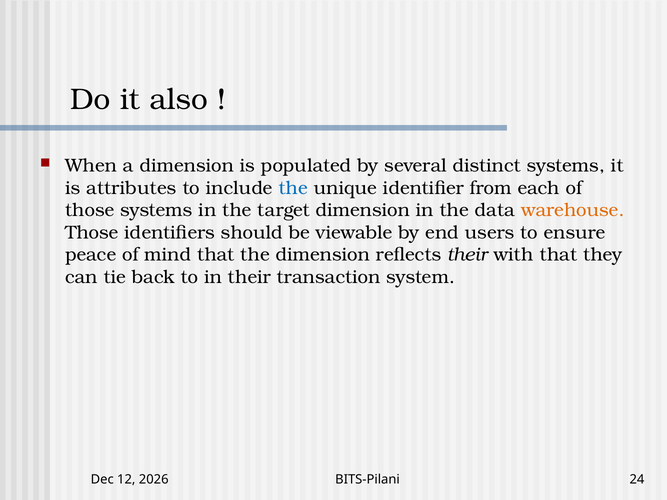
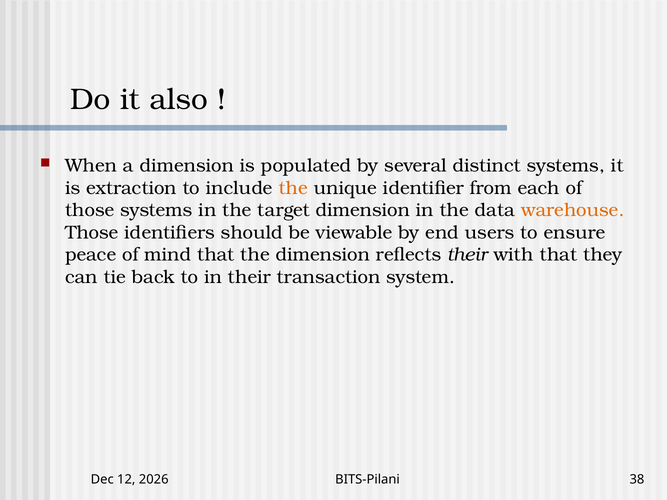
attributes: attributes -> extraction
the at (293, 188) colour: blue -> orange
24: 24 -> 38
